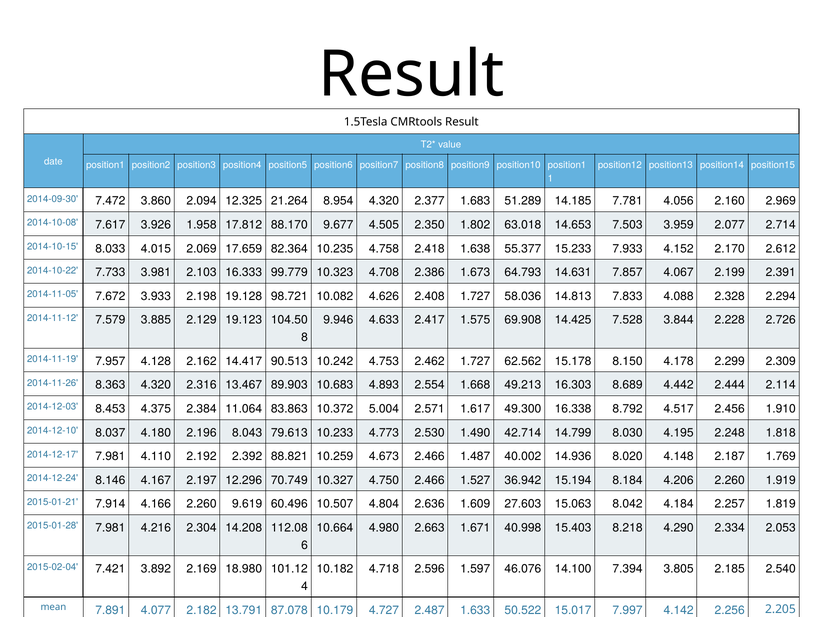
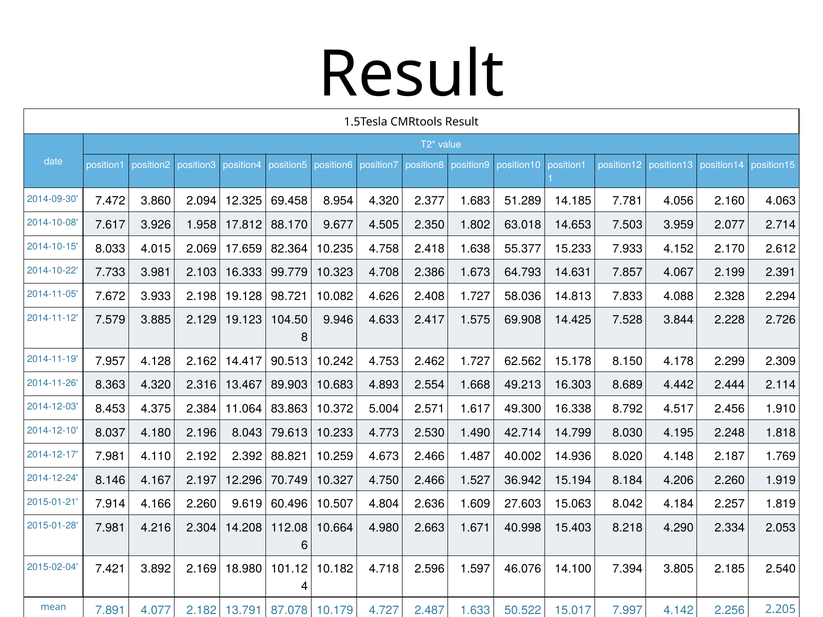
21.264: 21.264 -> 69.458
2.969: 2.969 -> 4.063
